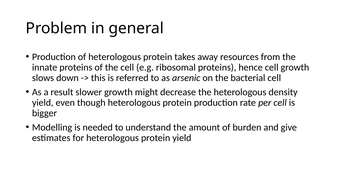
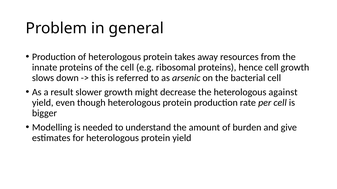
density: density -> against
